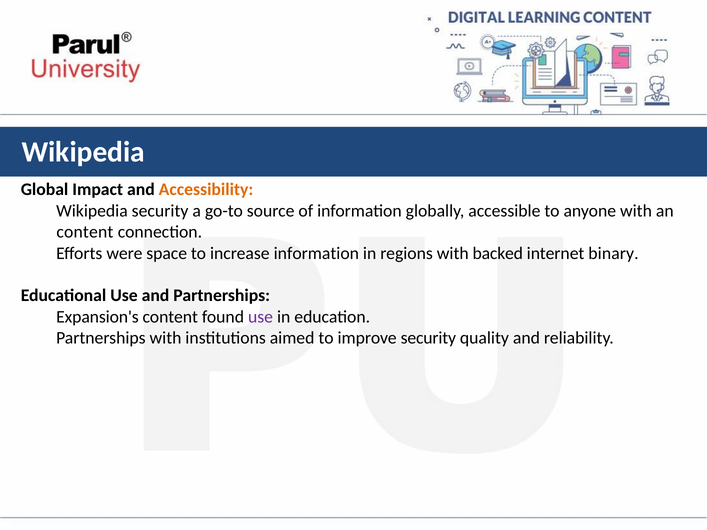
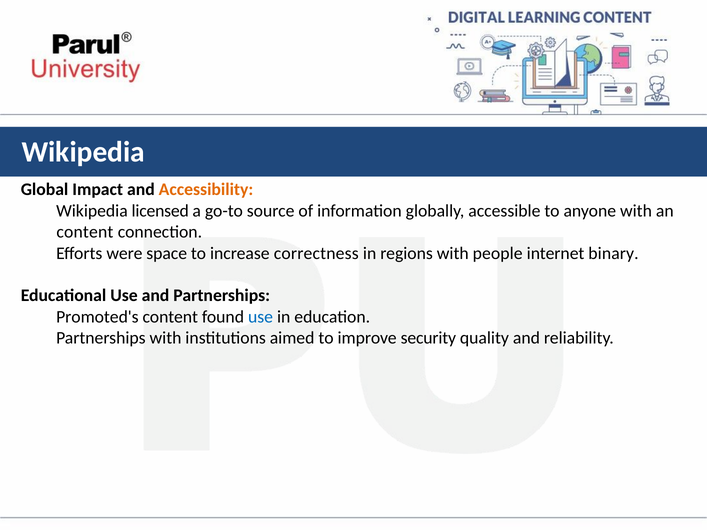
Wikipedia security: security -> licensed
increase information: information -> correctness
backed: backed -> people
Expansion's: Expansion's -> Promoted's
use at (261, 317) colour: purple -> blue
